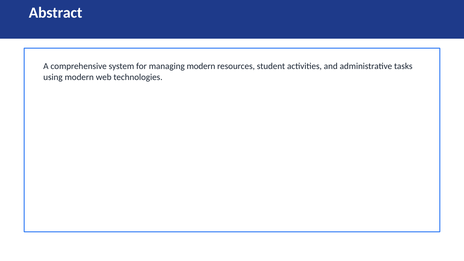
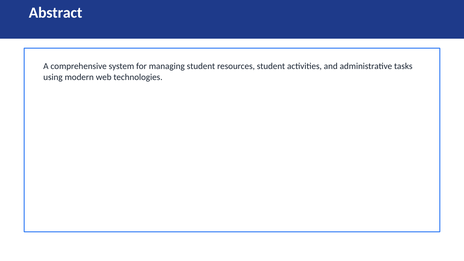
managing modern: modern -> student
